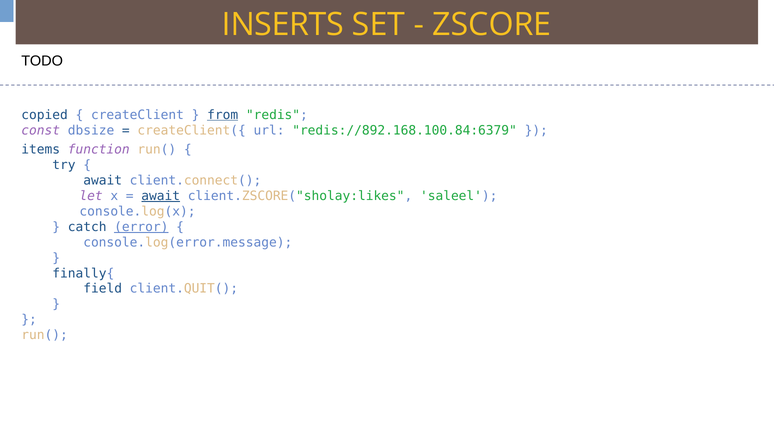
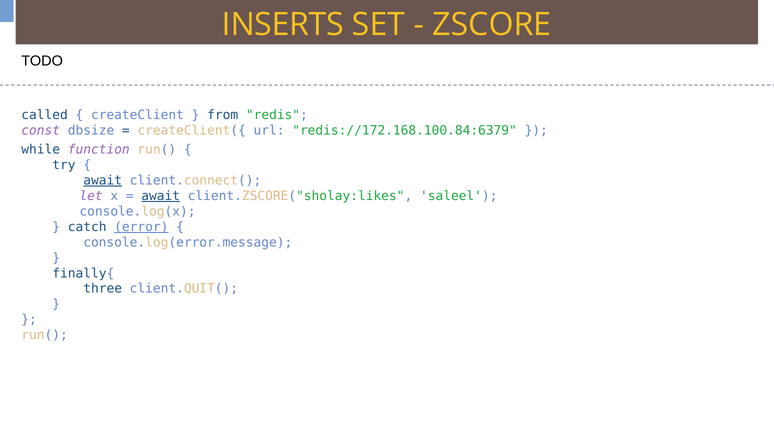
copied: copied -> called
from underline: present -> none
redis://892.168.100.84:6379: redis://892.168.100.84:6379 -> redis://172.168.100.84:6379
items: items -> while
await at (103, 181) underline: none -> present
field: field -> three
